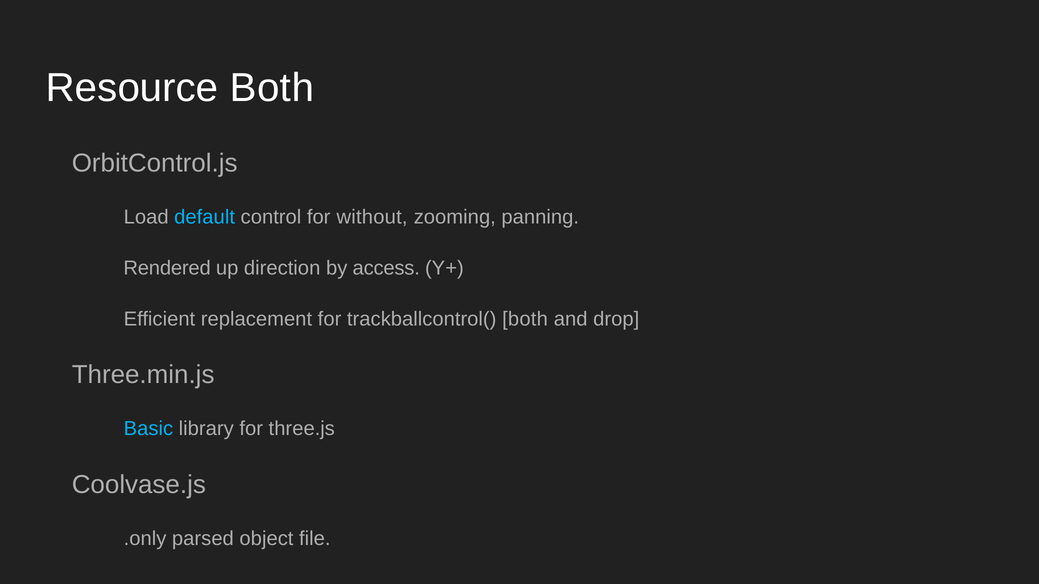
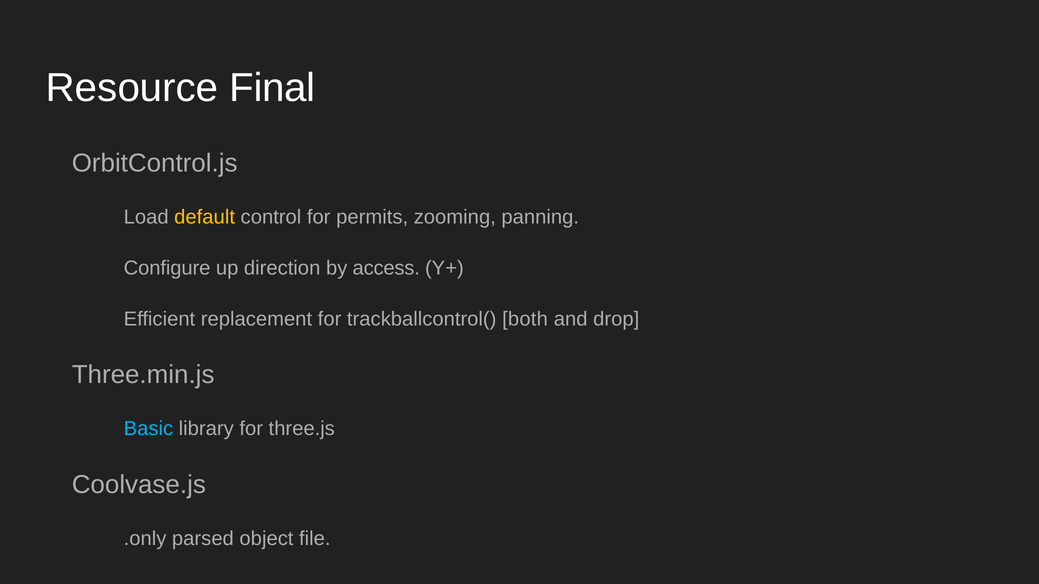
Resource Both: Both -> Final
default colour: light blue -> yellow
without: without -> permits
Rendered: Rendered -> Configure
